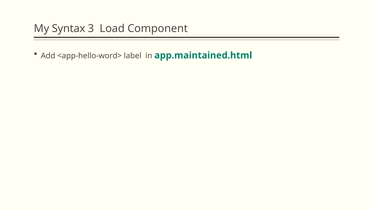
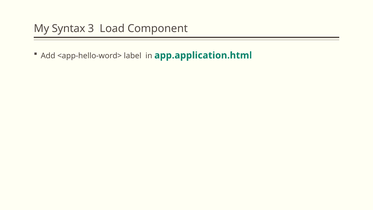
app.maintained.html: app.maintained.html -> app.application.html
